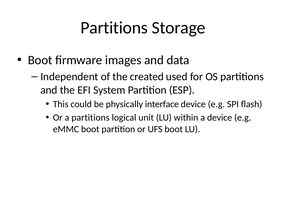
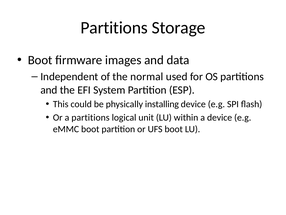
created: created -> normal
interface: interface -> installing
